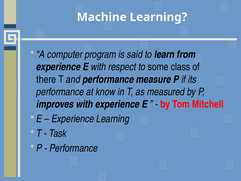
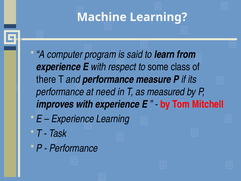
know: know -> need
